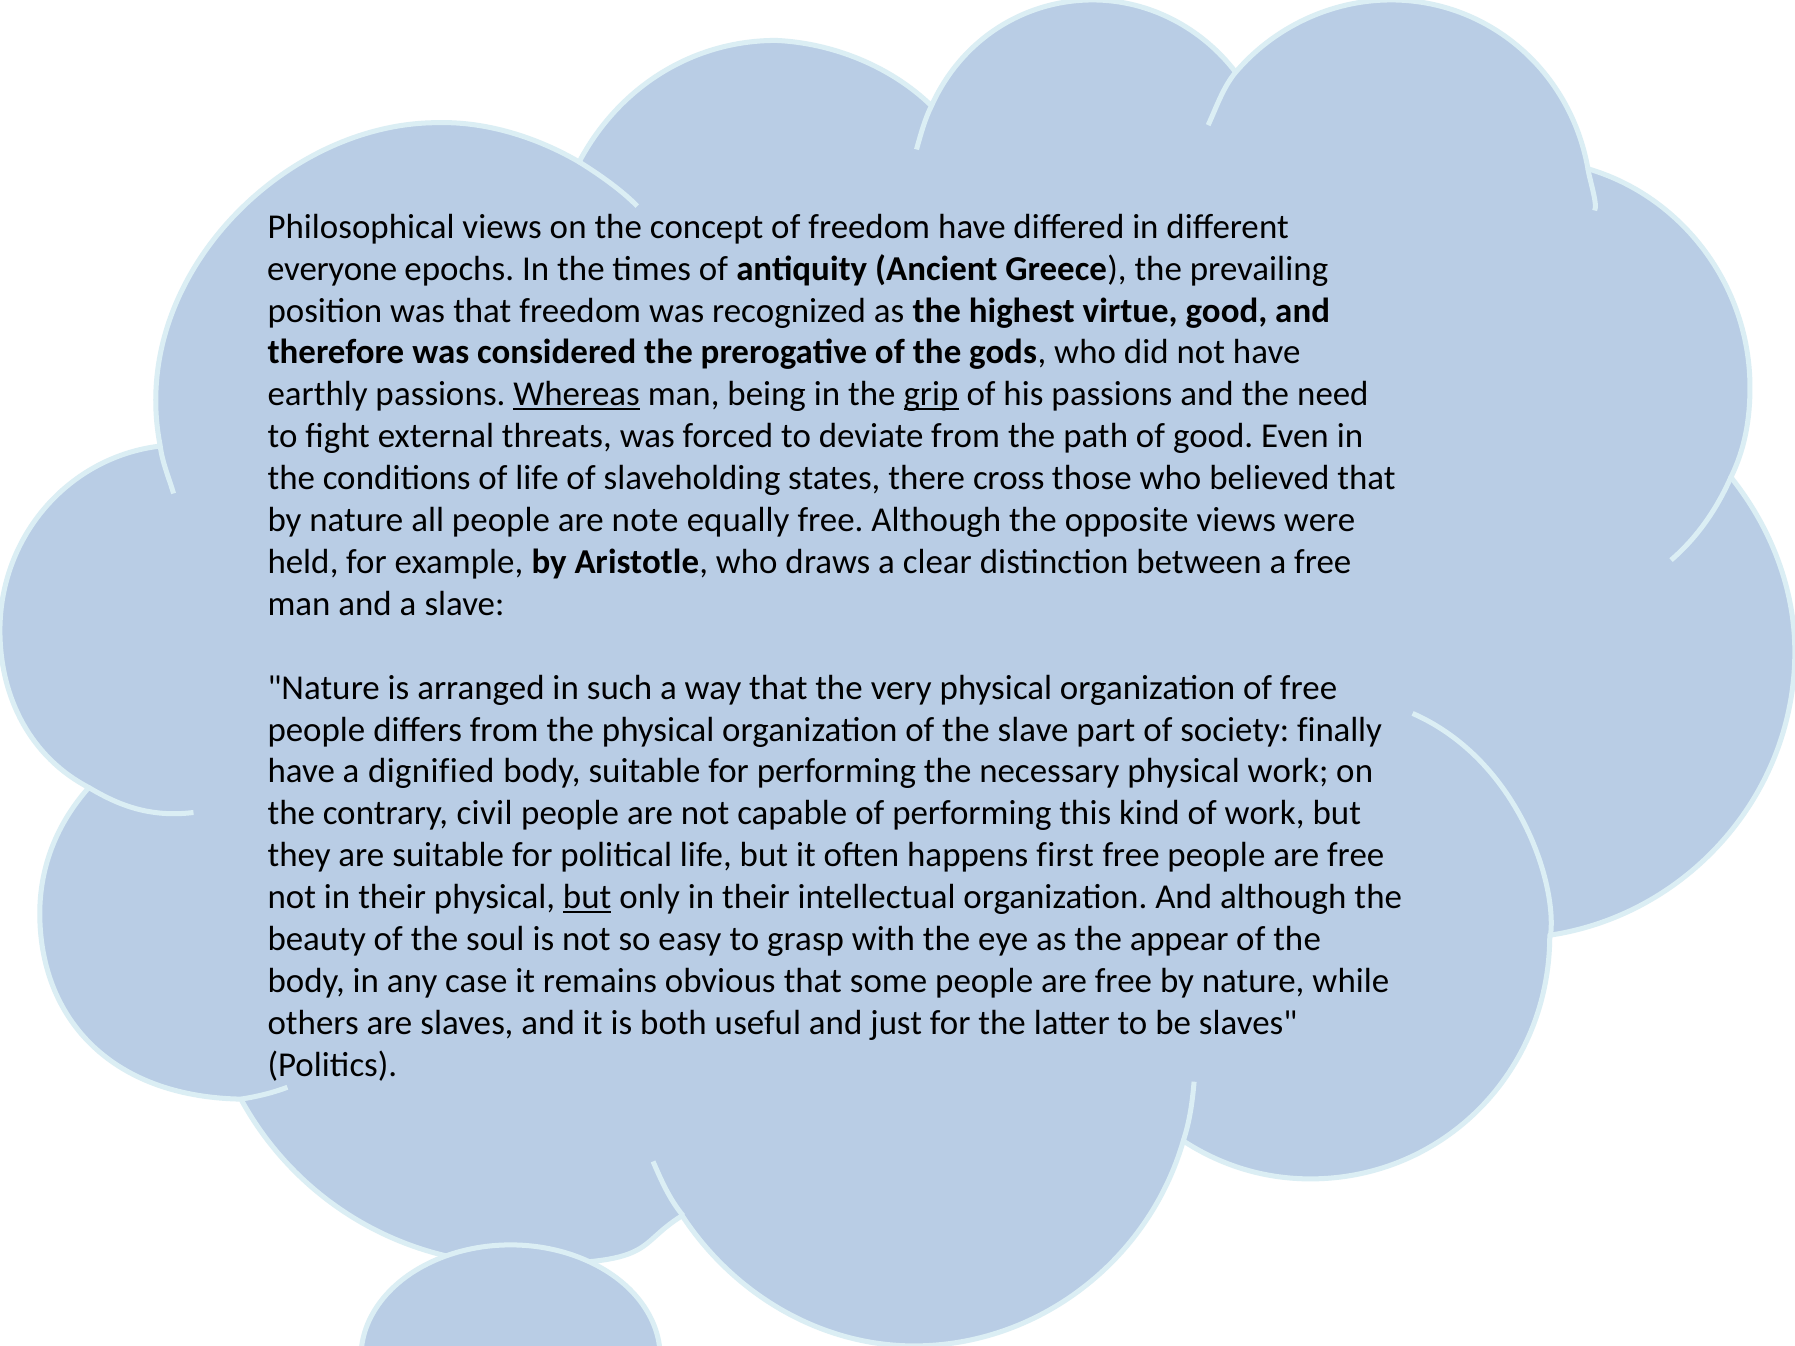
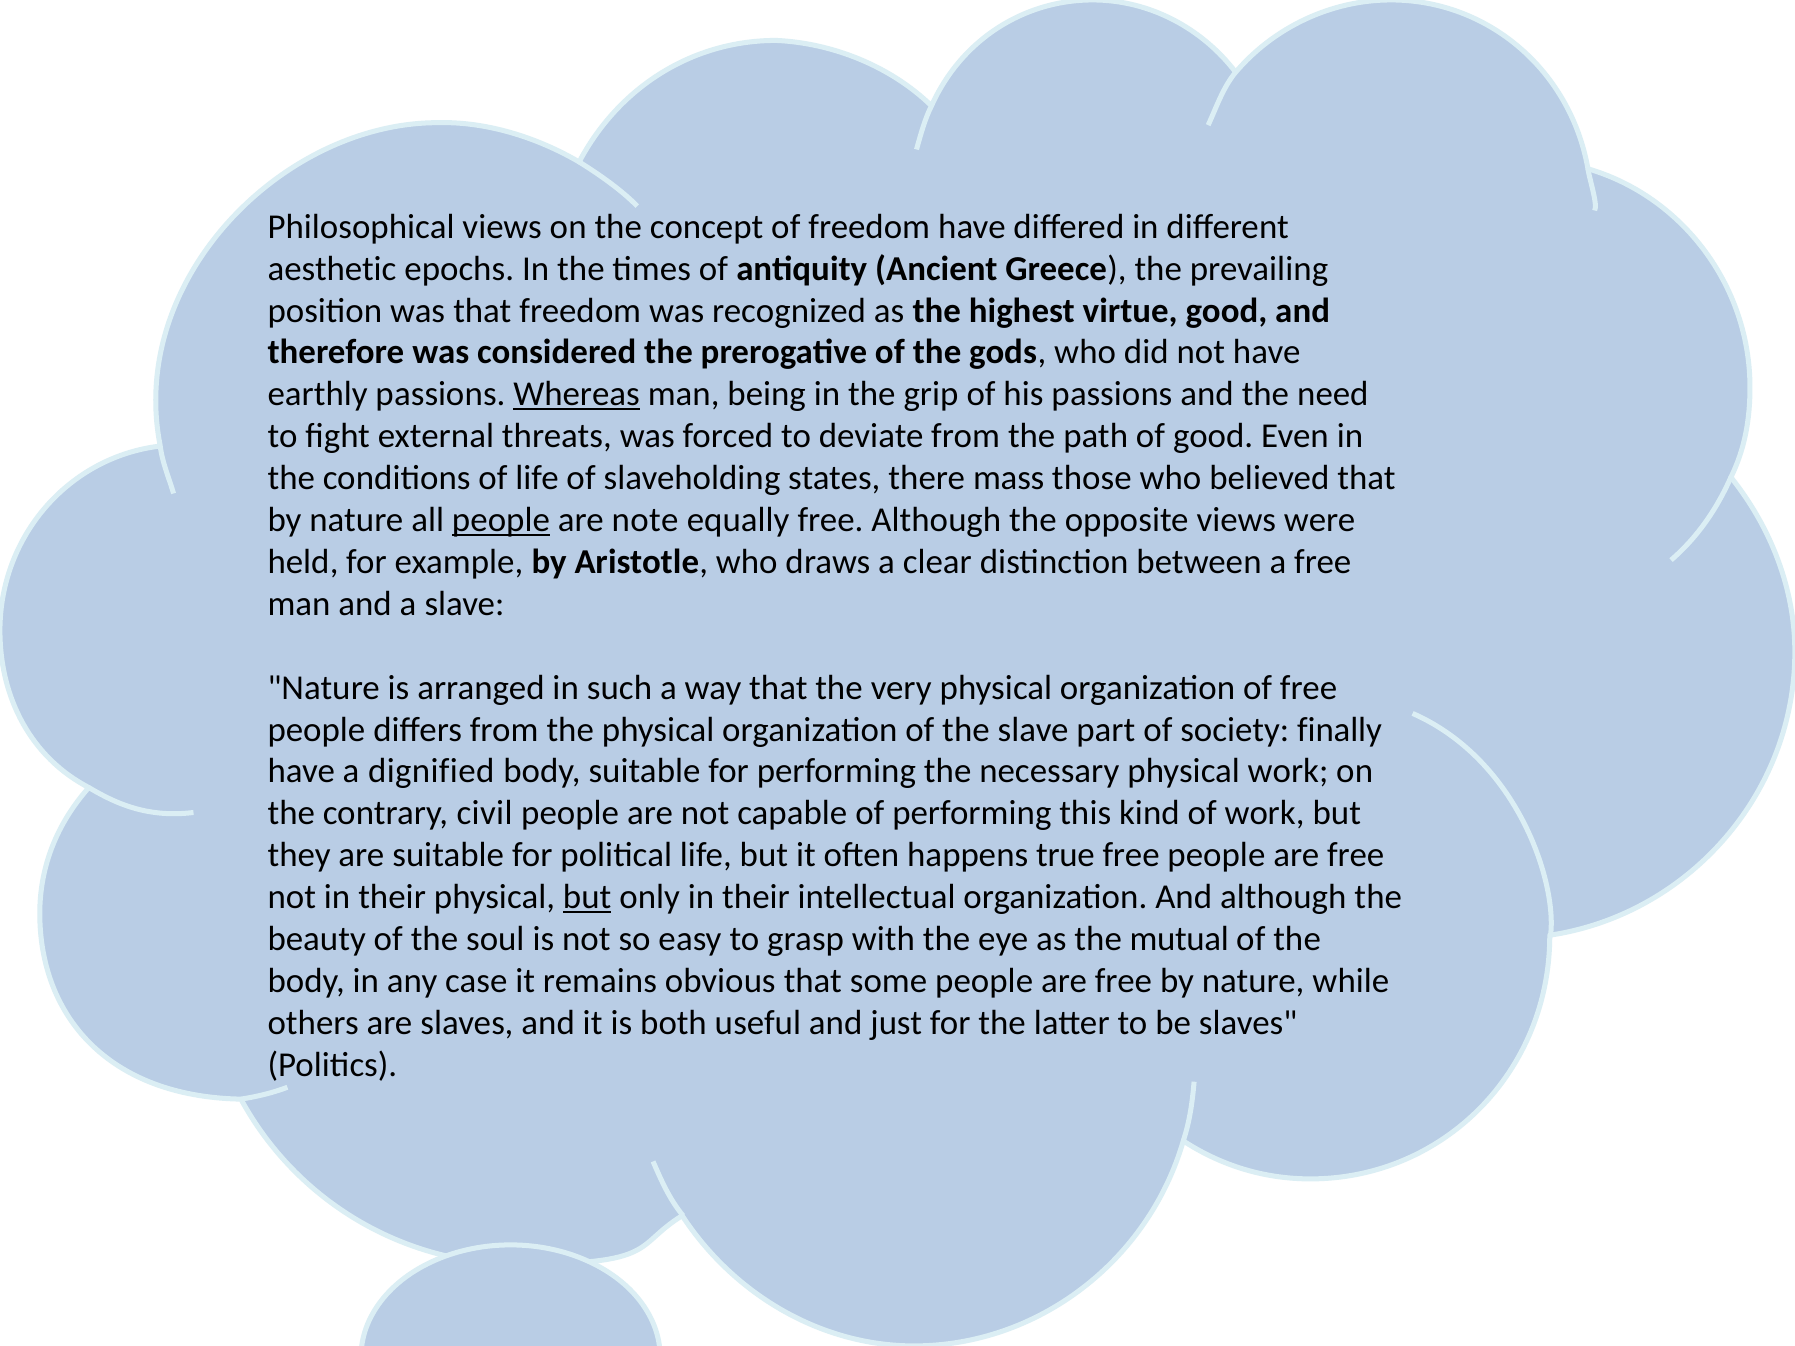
everyone: everyone -> aesthetic
grip underline: present -> none
cross: cross -> mass
people at (501, 520) underline: none -> present
first: first -> true
appear: appear -> mutual
